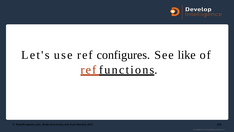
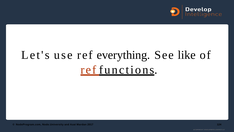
configures: configures -> everything
